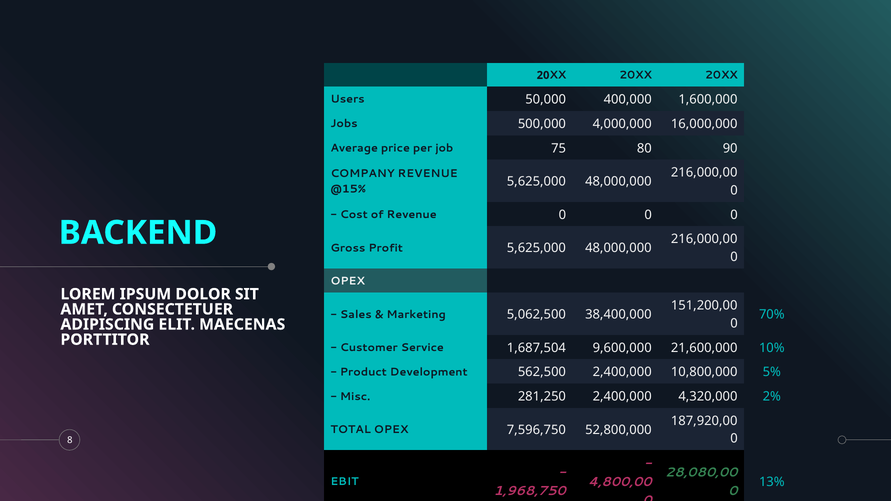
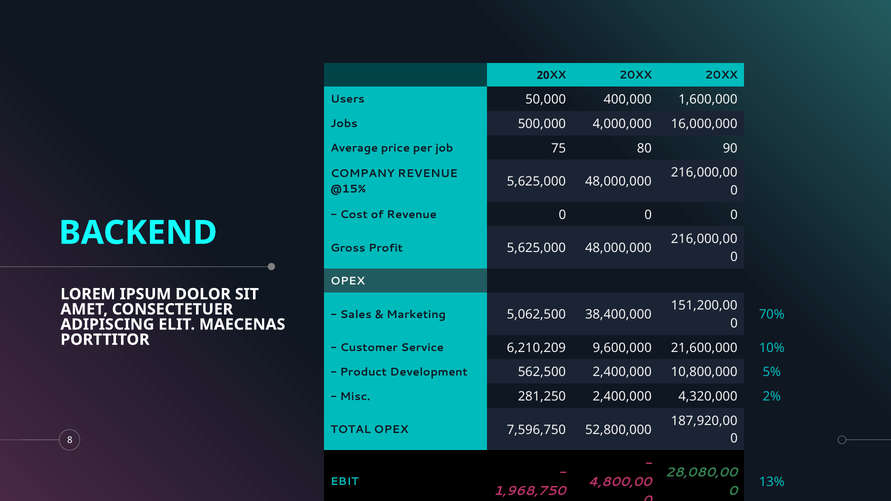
1,687,504: 1,687,504 -> 6,210,209
